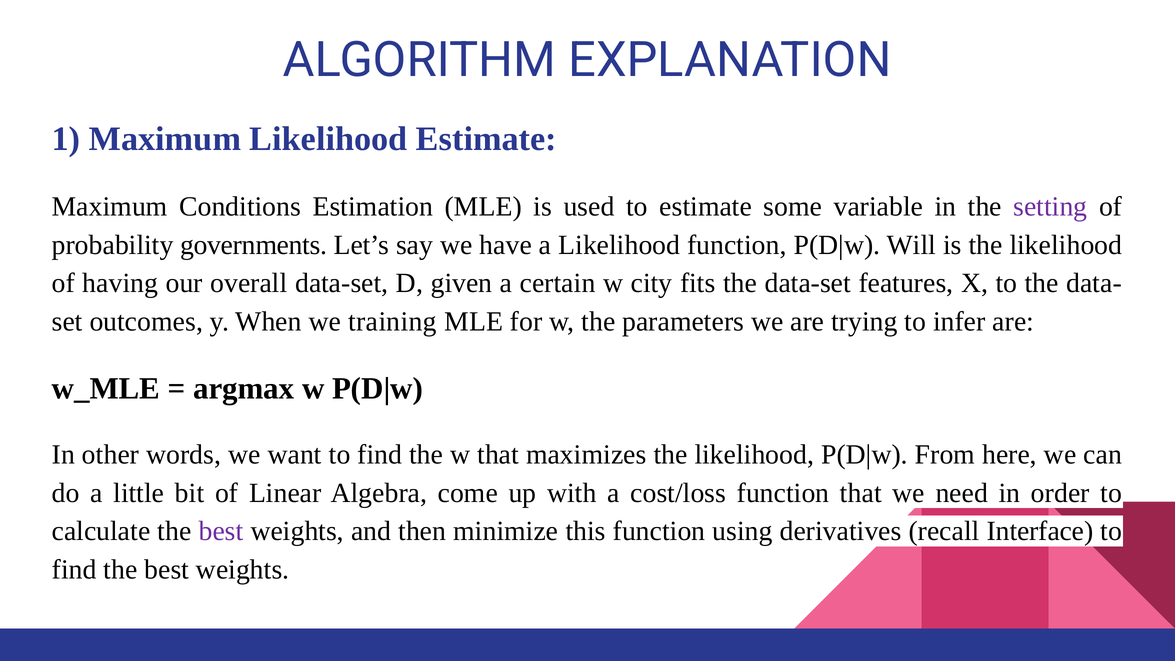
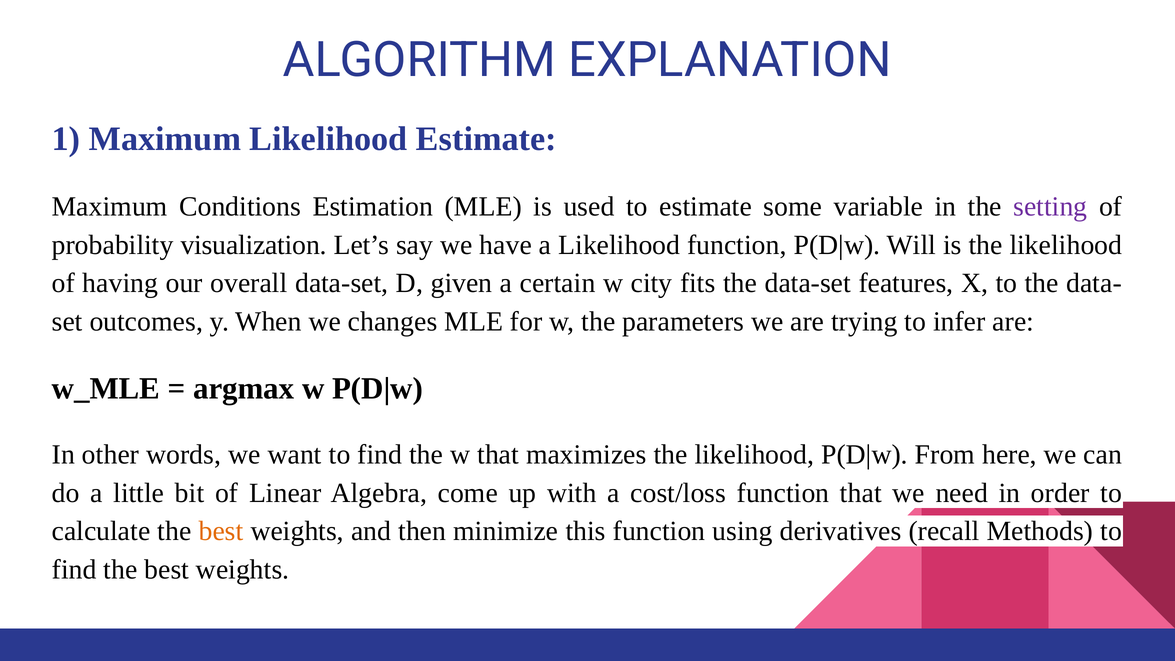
governments: governments -> visualization
training: training -> changes
best at (221, 531) colour: purple -> orange
Interface: Interface -> Methods
